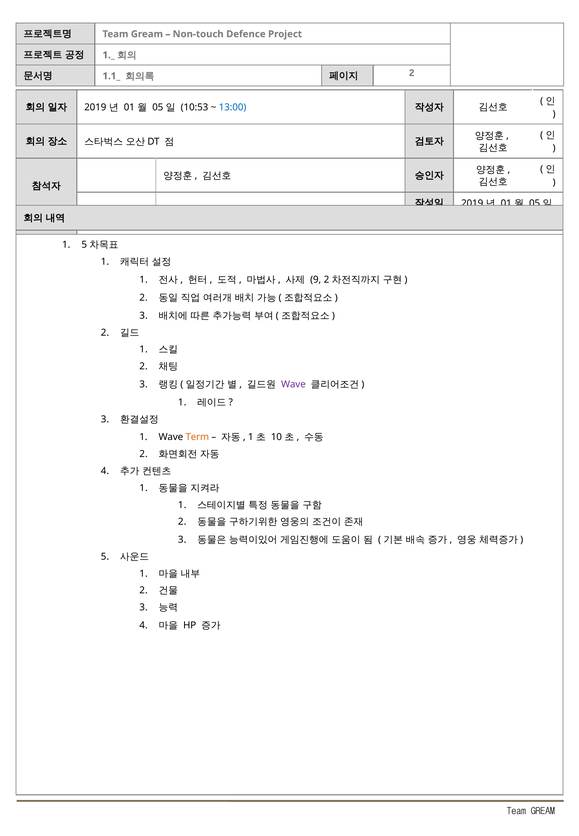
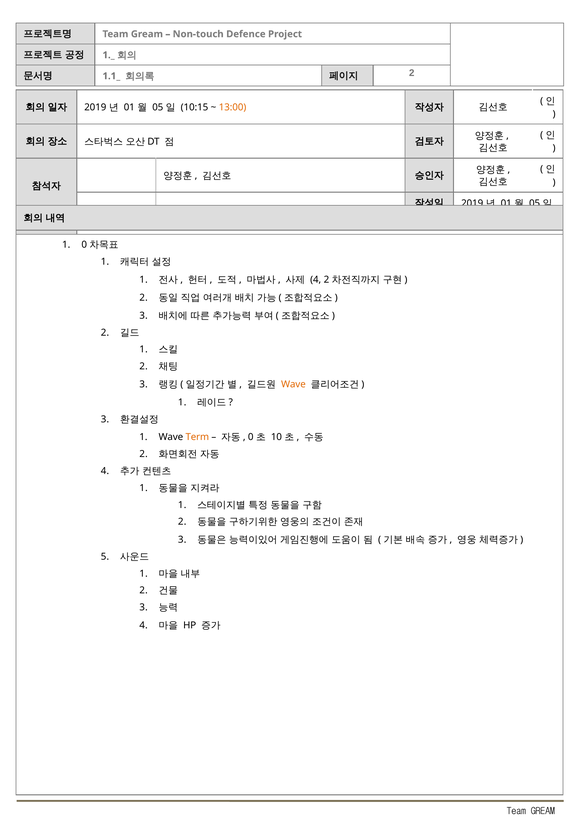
10:53: 10:53 -> 10:15
13:00 colour: blue -> orange
1 5: 5 -> 0
9 at (316, 280): 9 -> 4
Wave at (293, 384) colour: purple -> orange
1 at (251, 437): 1 -> 0
